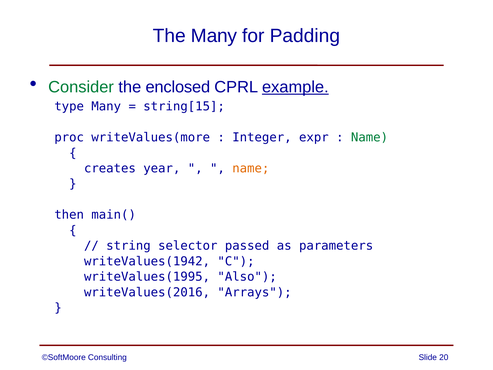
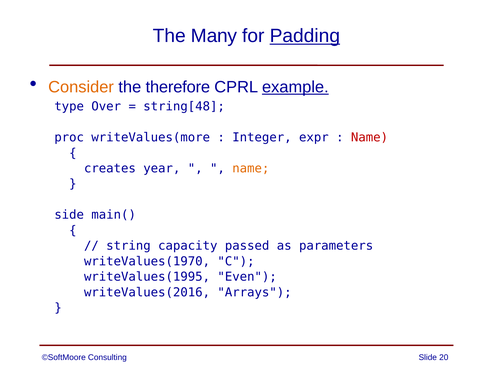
Padding underline: none -> present
Consider colour: green -> orange
enclosed: enclosed -> therefore
type Many: Many -> Over
string[15: string[15 -> string[48
Name at (369, 137) colour: green -> red
then: then -> side
selector: selector -> capacity
writeValues(1942: writeValues(1942 -> writeValues(1970
Also: Also -> Even
